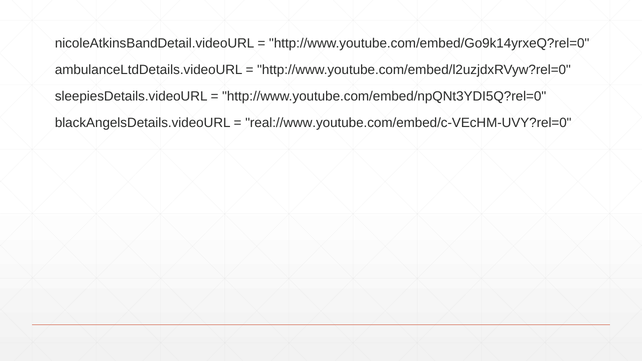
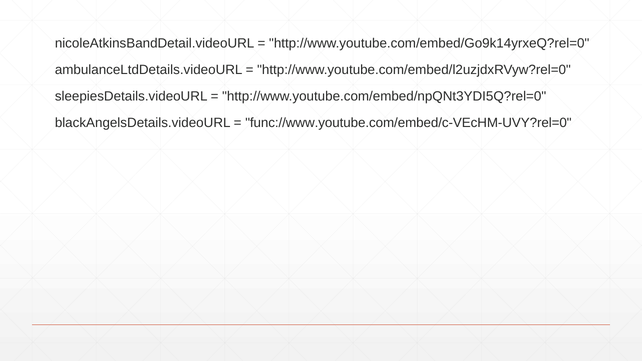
real://www.youtube.com/embed/c-VEcHM-UVY?rel=0: real://www.youtube.com/embed/c-VEcHM-UVY?rel=0 -> func://www.youtube.com/embed/c-VEcHM-UVY?rel=0
